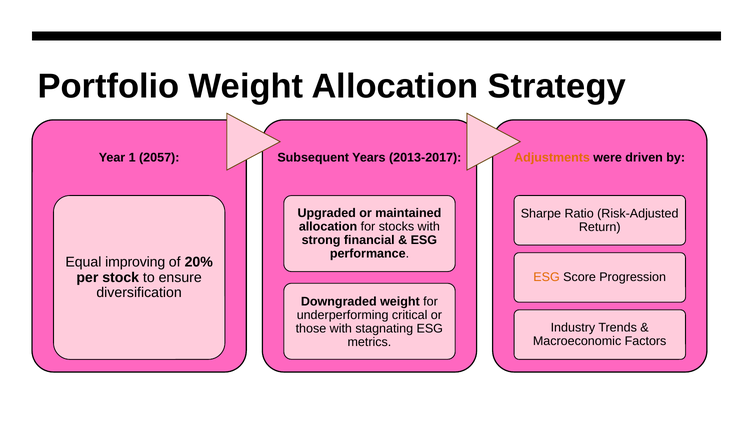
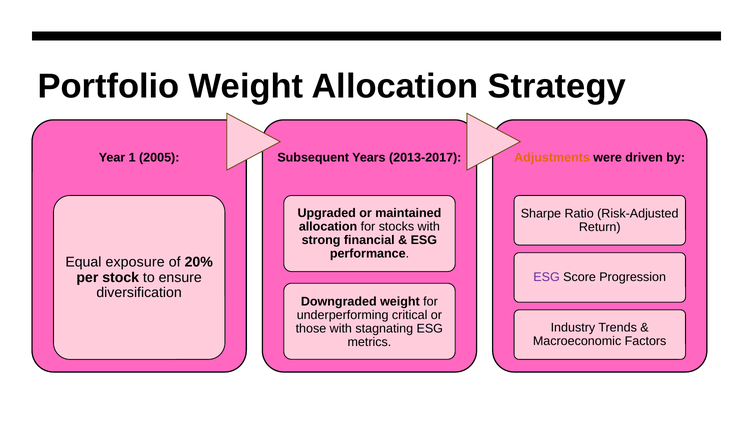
2057: 2057 -> 2005
improving: improving -> exposure
ESG at (547, 278) colour: orange -> purple
